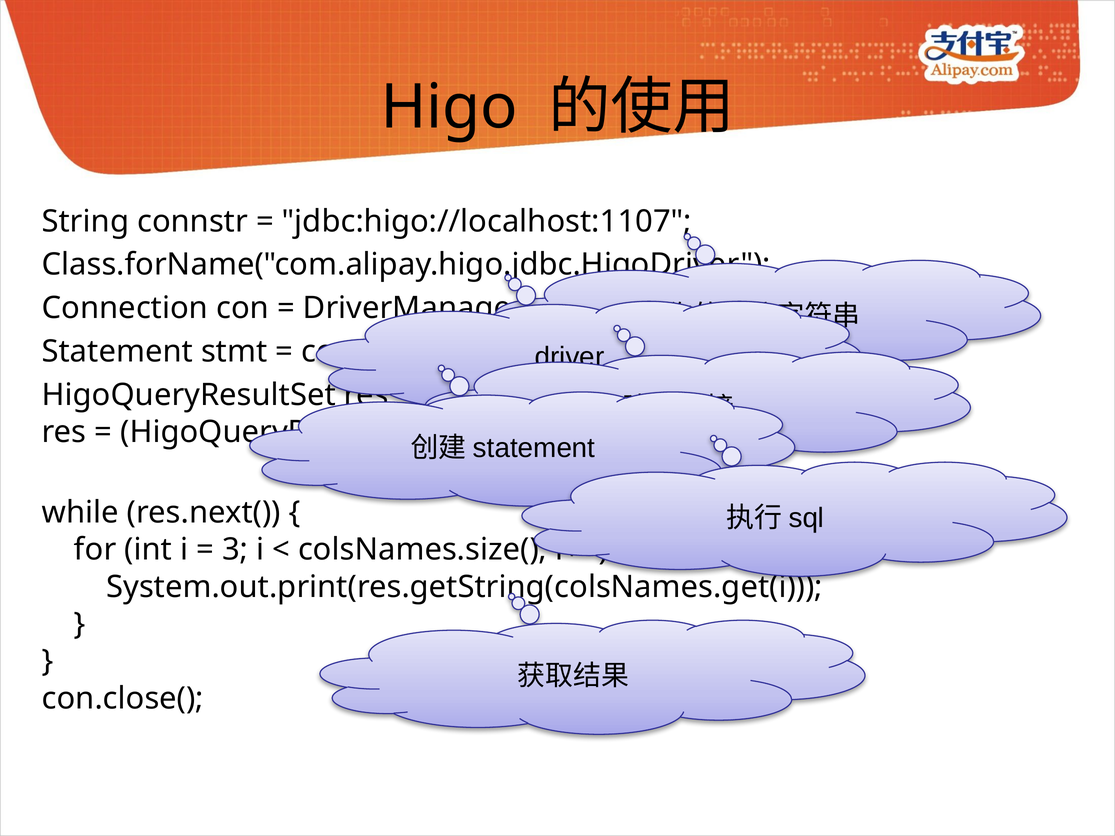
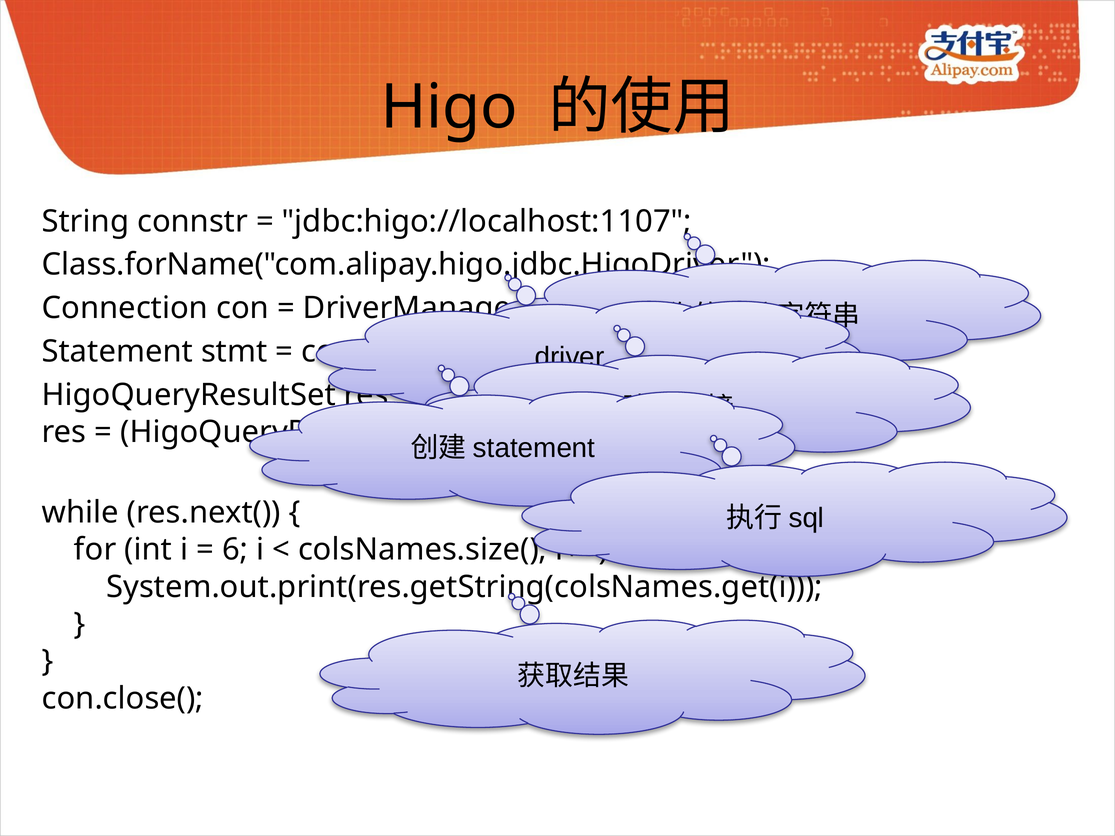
3: 3 -> 6
